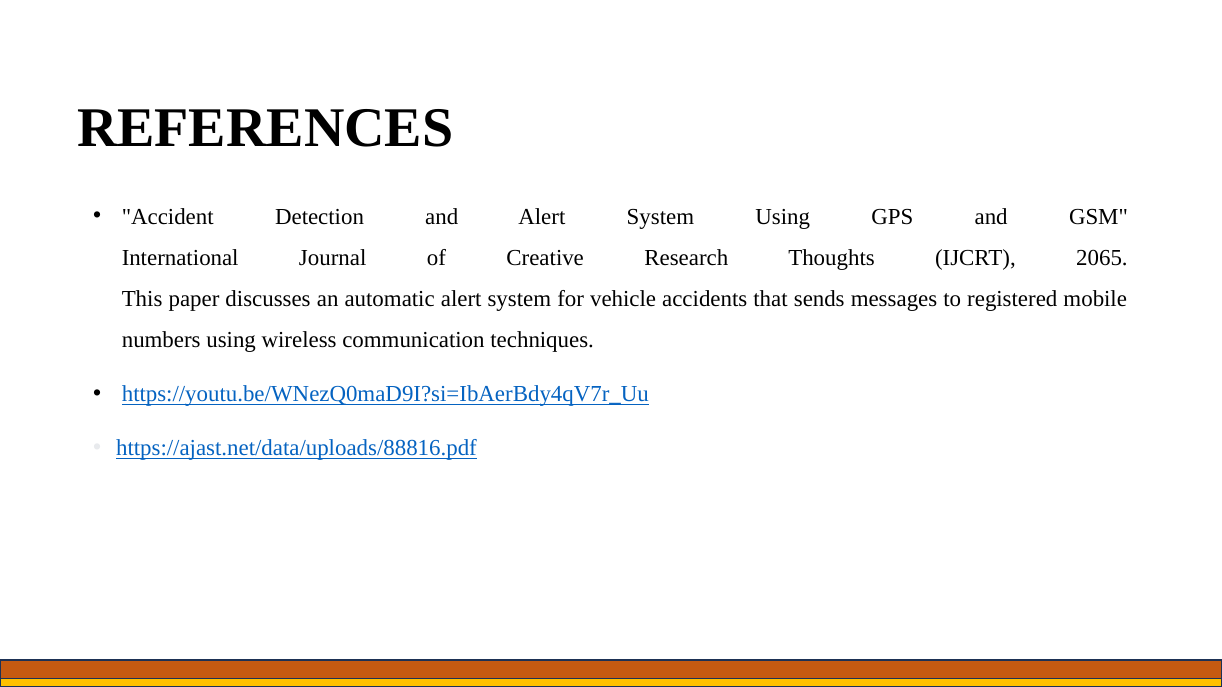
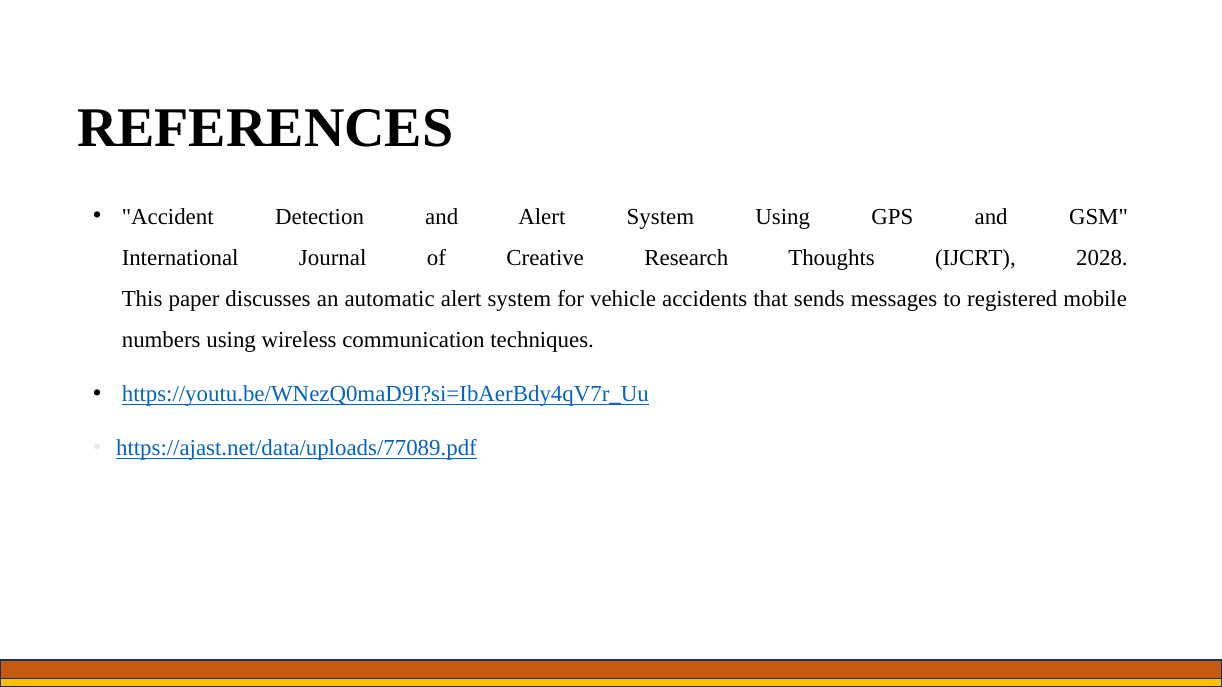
2065: 2065 -> 2028
https://ajast.net/data/uploads/88816.pdf: https://ajast.net/data/uploads/88816.pdf -> https://ajast.net/data/uploads/77089.pdf
